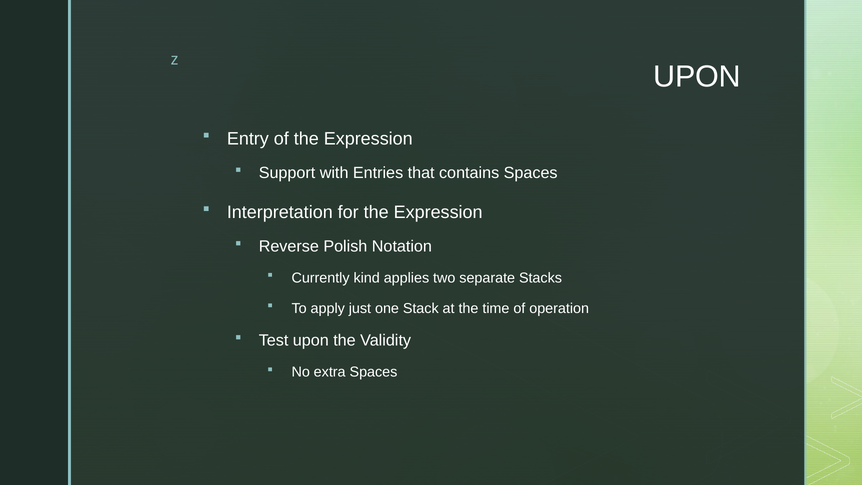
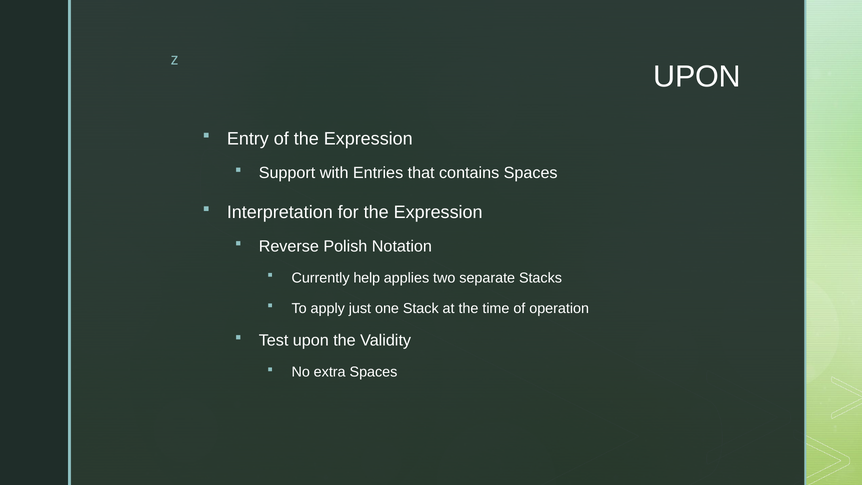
kind: kind -> help
